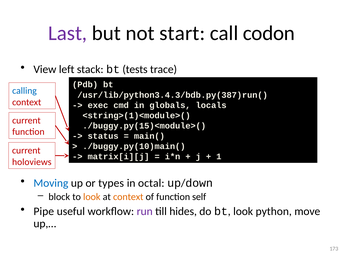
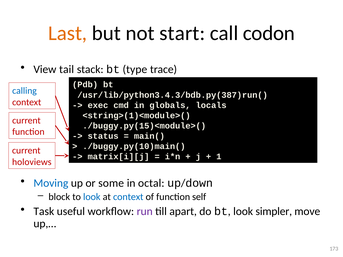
Last colour: purple -> orange
left: left -> tail
tests: tests -> type
types: types -> some
look at (92, 197) colour: orange -> blue
context at (128, 197) colour: orange -> blue
Pipe: Pipe -> Task
hides: hides -> apart
python: python -> simpler
